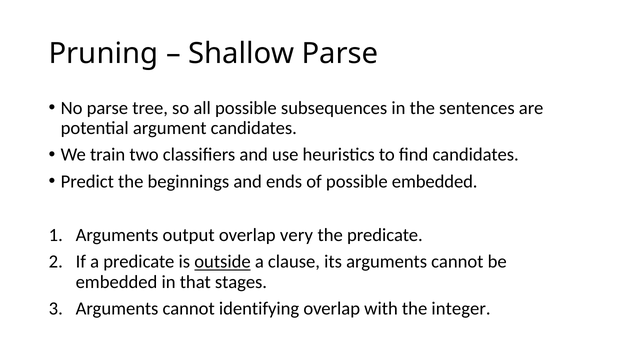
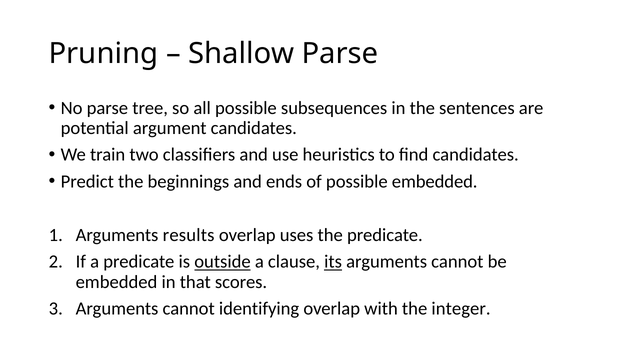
output: output -> results
very: very -> uses
its underline: none -> present
stages: stages -> scores
